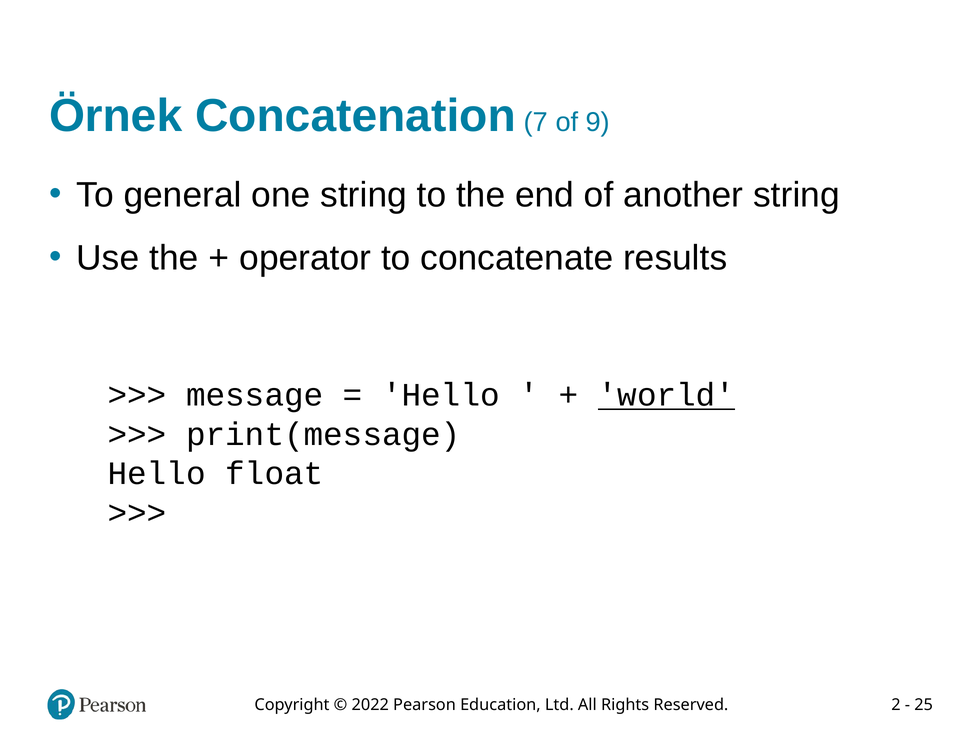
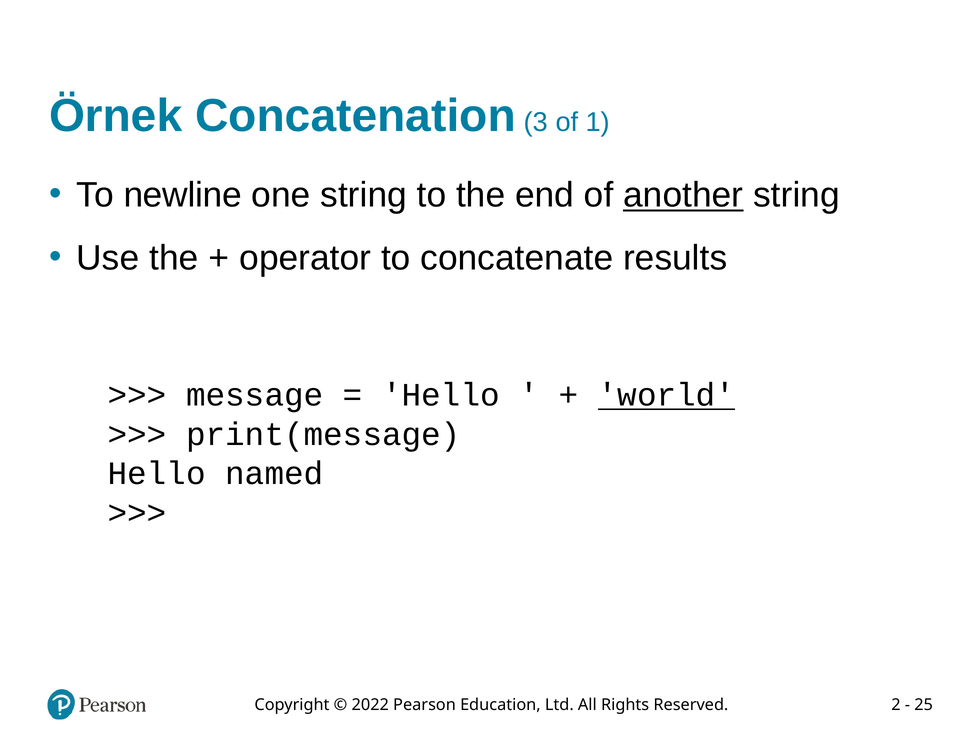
7: 7 -> 3
9: 9 -> 1
general: general -> newline
another underline: none -> present
float: float -> named
